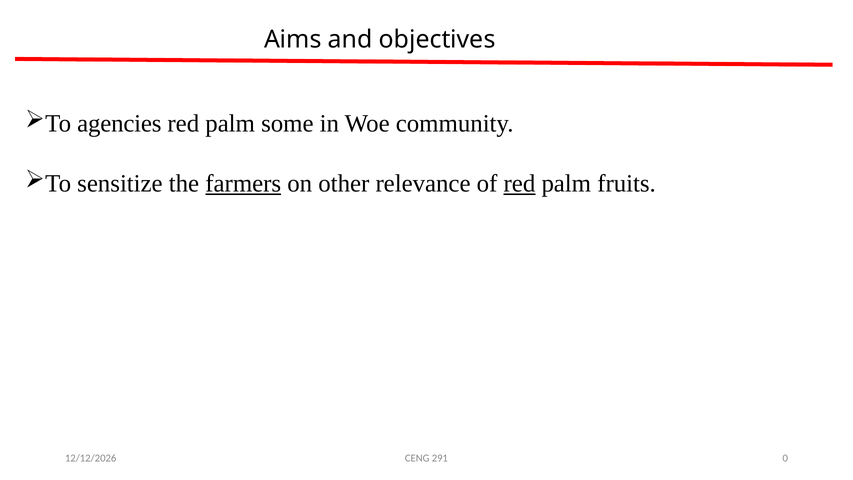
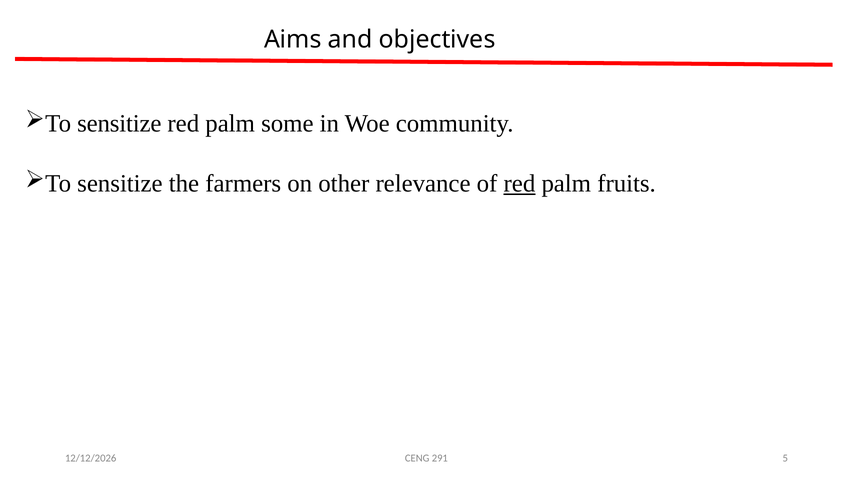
agencies at (119, 124): agencies -> sensitize
farmers underline: present -> none
0: 0 -> 5
